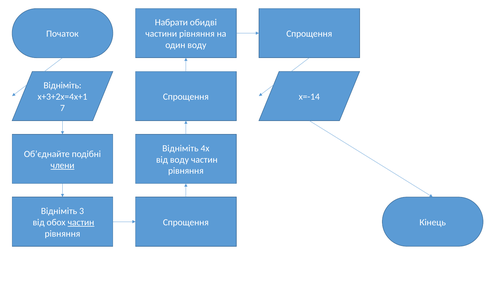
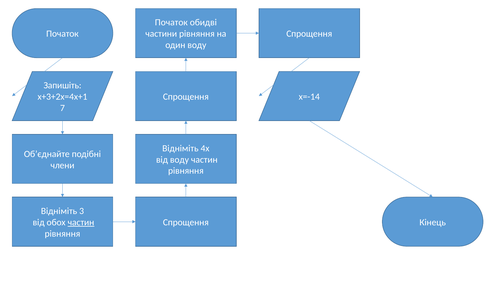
Набрати at (171, 23): Набрати -> Початок
Відніміть at (63, 85): Відніміть -> Запишіть
члени underline: present -> none
